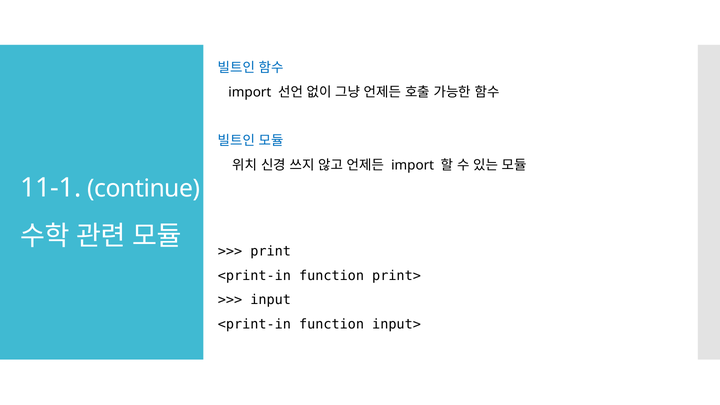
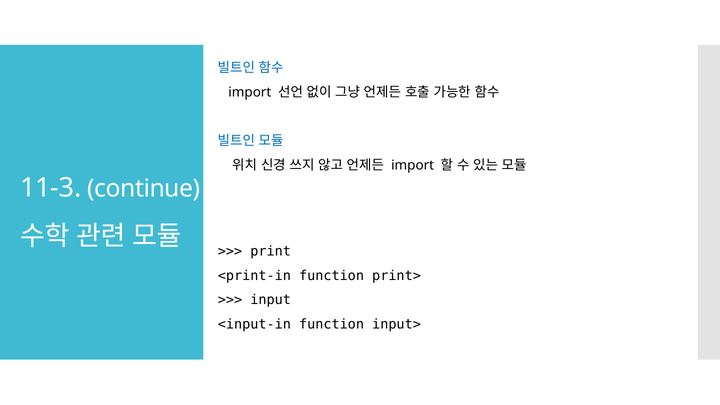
11-1: 11-1 -> 11-3
<print-in at (254, 324): <print-in -> <input-in
